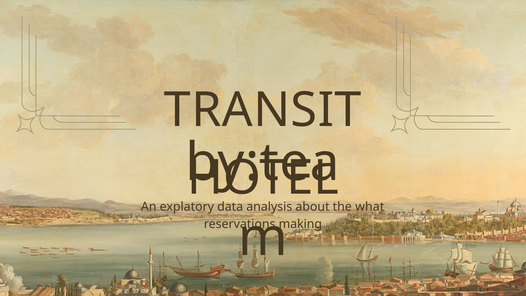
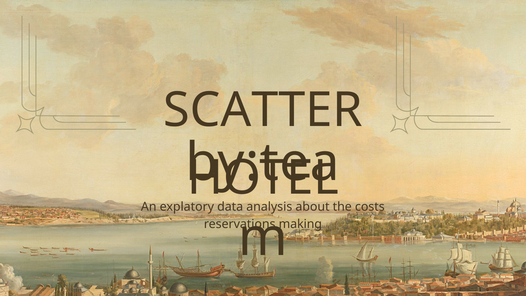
TRANSIT: TRANSIT -> SCATTER
what: what -> costs
